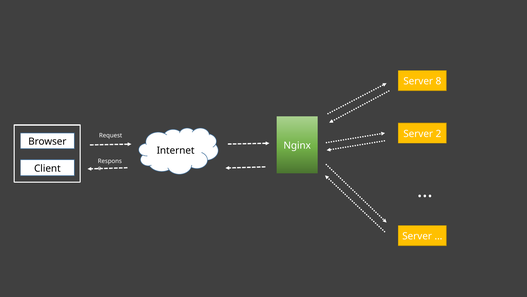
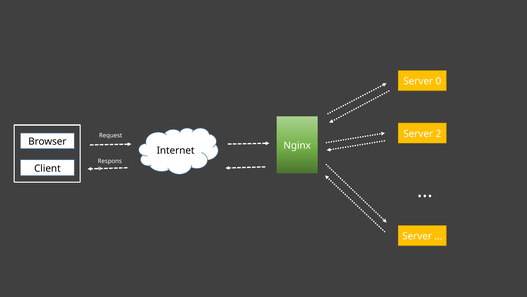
8: 8 -> 0
